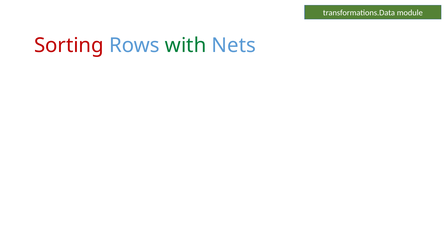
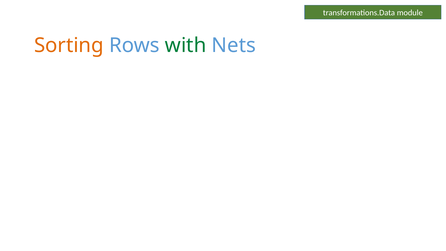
Sorting colour: red -> orange
